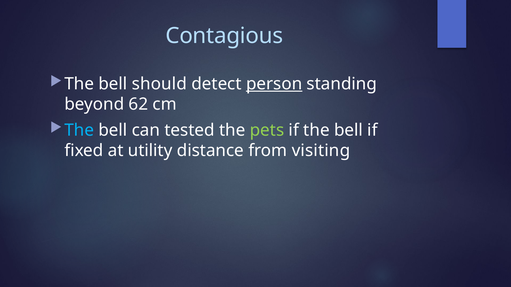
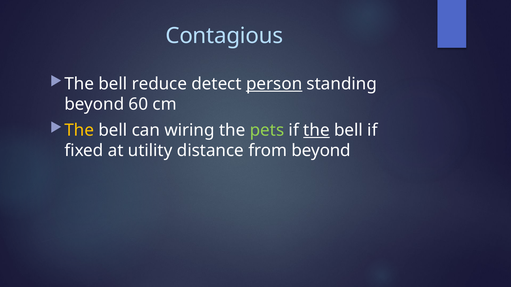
should: should -> reduce
62: 62 -> 60
The at (79, 130) colour: light blue -> yellow
tested: tested -> wiring
the at (316, 130) underline: none -> present
from visiting: visiting -> beyond
